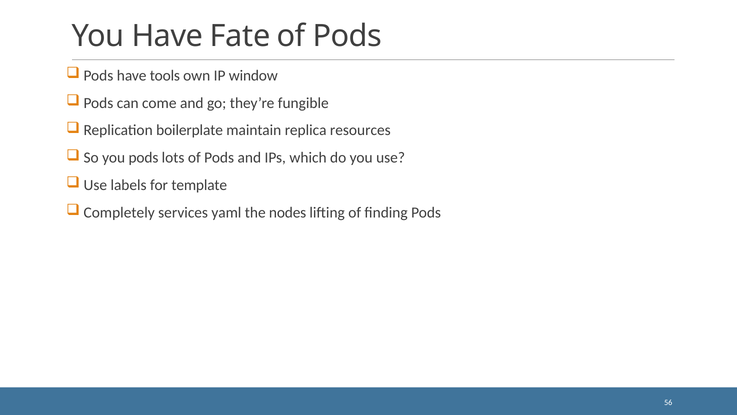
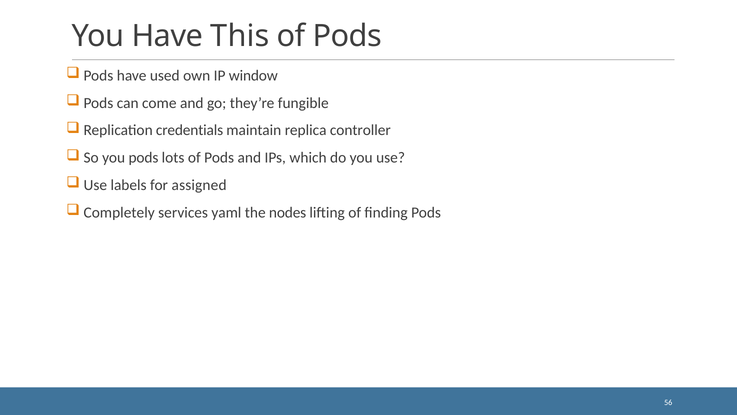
Fate: Fate -> This
tools: tools -> used
boilerplate: boilerplate -> credentials
resources: resources -> controller
template: template -> assigned
